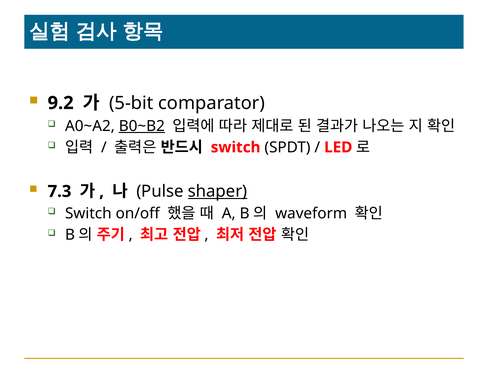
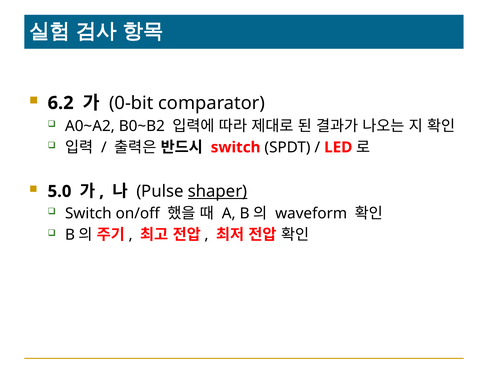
9.2: 9.2 -> 6.2
5-bit: 5-bit -> 0-bit
B0~B2 underline: present -> none
7.3: 7.3 -> 5.0
